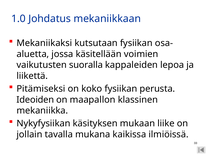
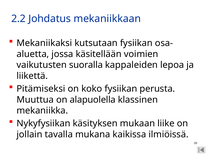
1.0: 1.0 -> 2.2
Ideoiden: Ideoiden -> Muuttua
maapallon: maapallon -> alapuolella
